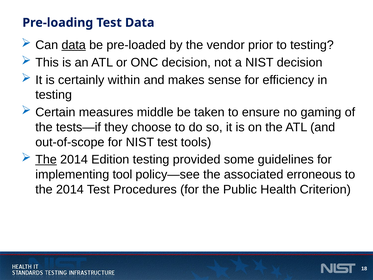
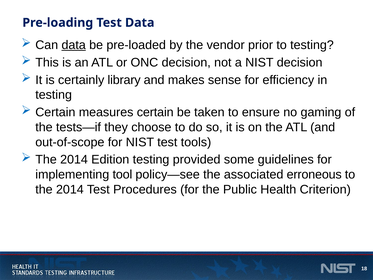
within: within -> library
measures middle: middle -> certain
The at (46, 159) underline: present -> none
